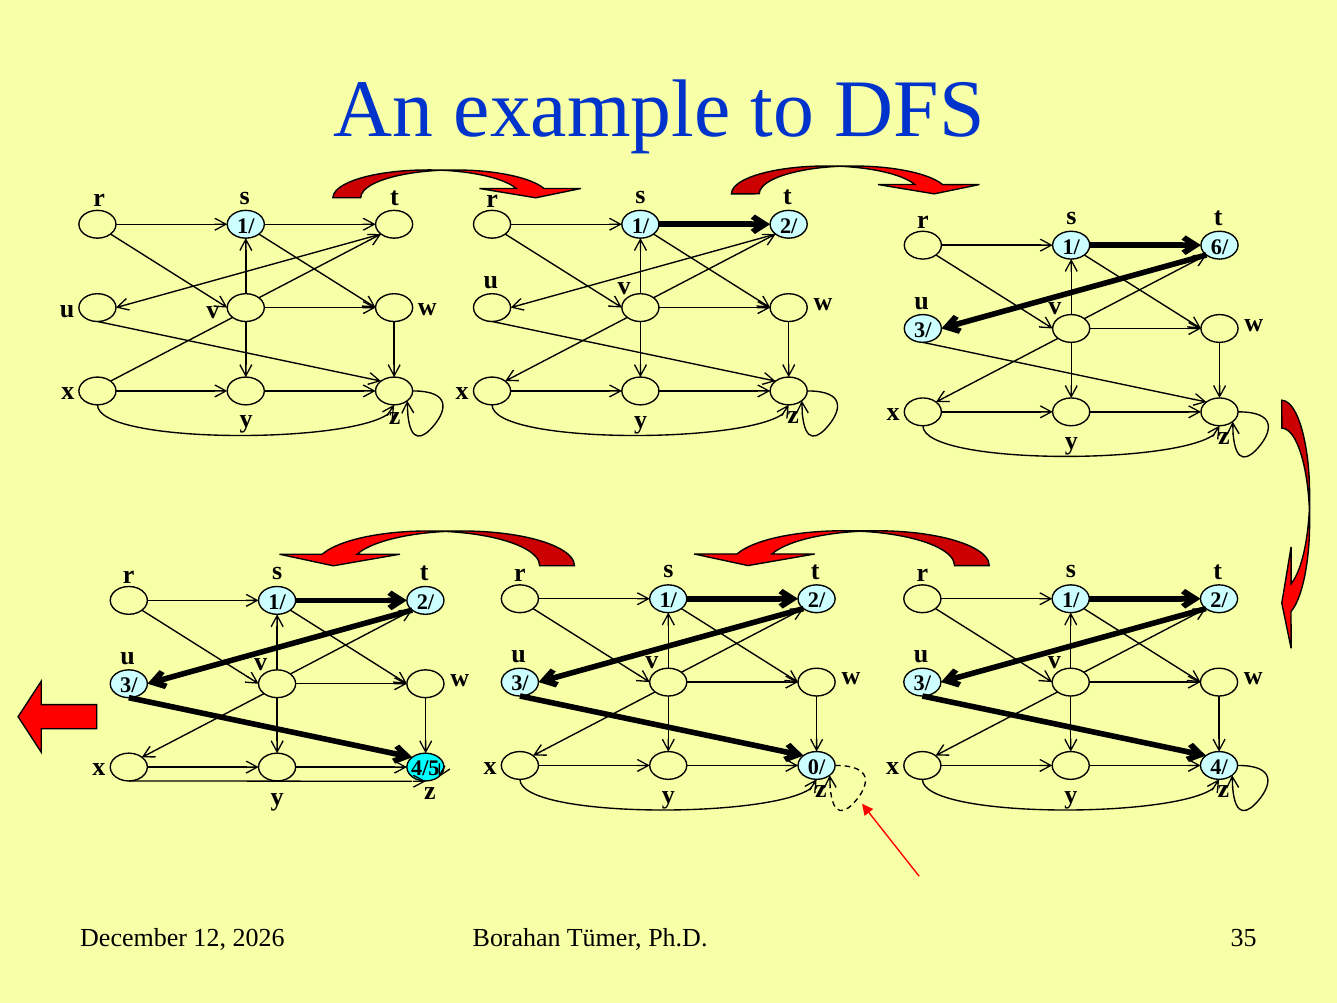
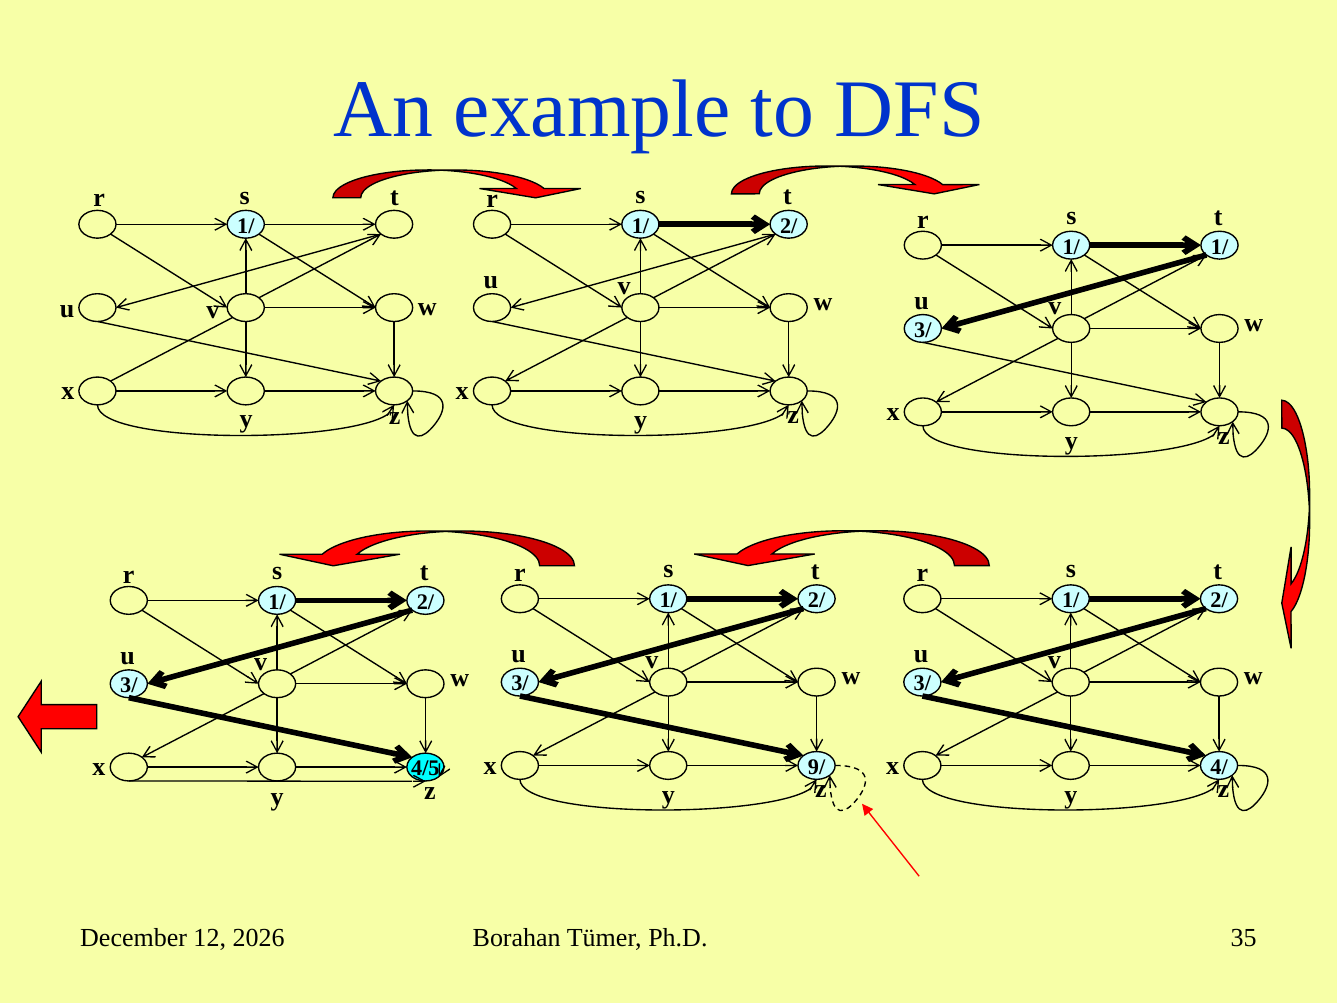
6/ at (1220, 247): 6/ -> 1/
0/: 0/ -> 9/
